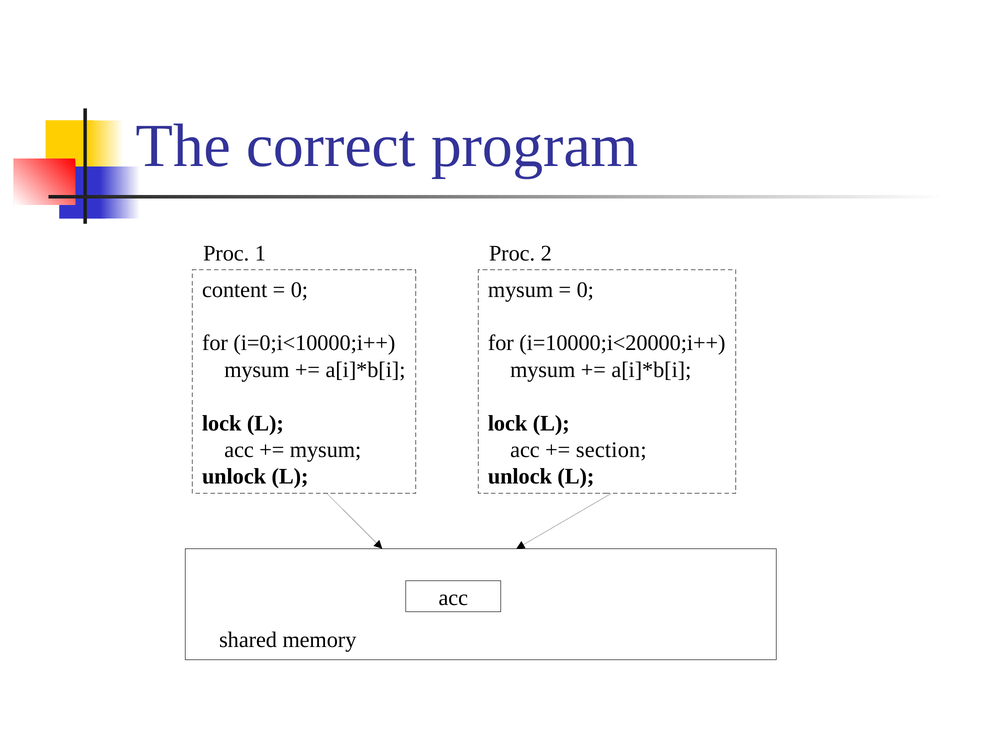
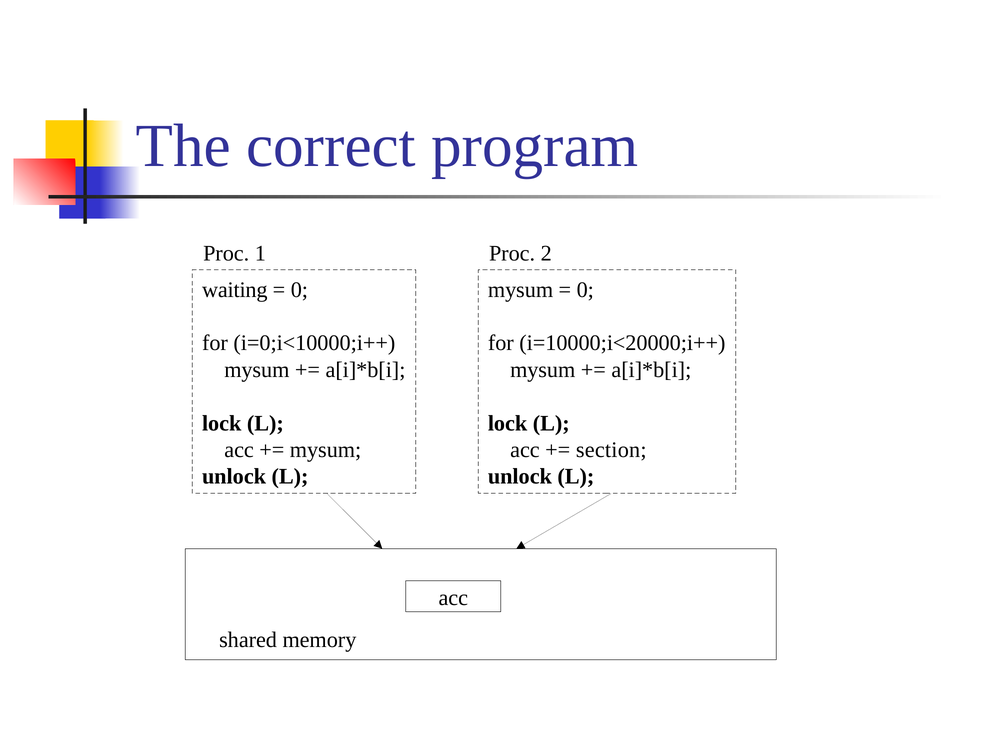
content: content -> waiting
